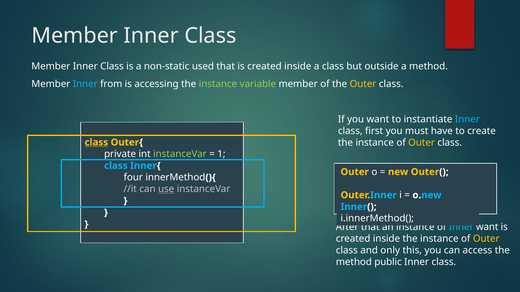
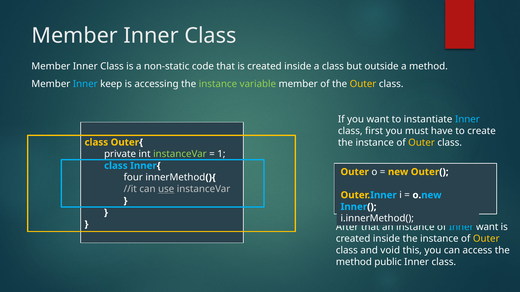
used: used -> code
from: from -> keep
class at (96, 143) underline: present -> none
only: only -> void
